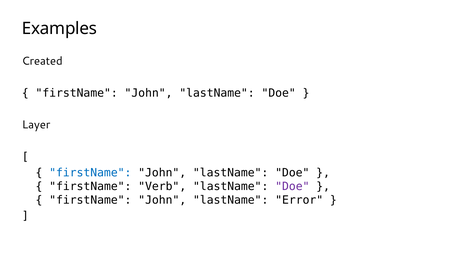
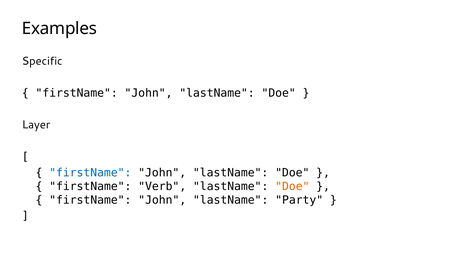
Created: Created -> Specific
Doe at (292, 186) colour: purple -> orange
Error: Error -> Party
